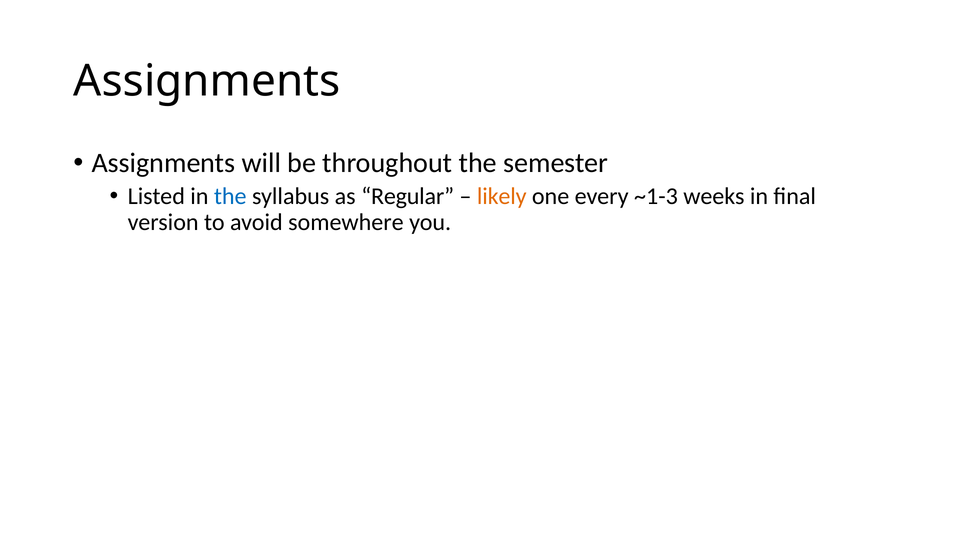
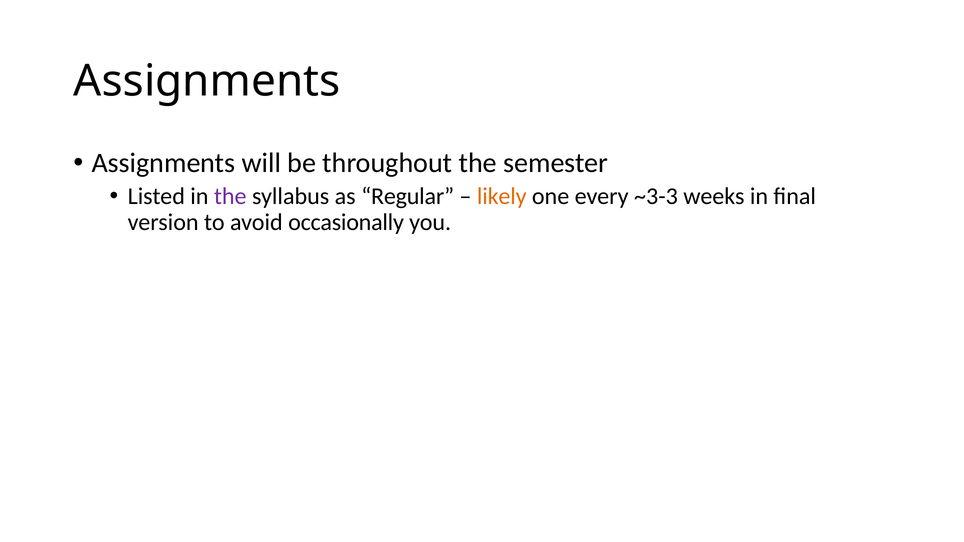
the at (230, 196) colour: blue -> purple
~1-3: ~1-3 -> ~3-3
somewhere: somewhere -> occasionally
